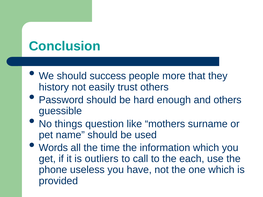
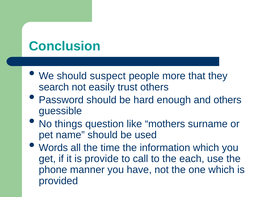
success: success -> suspect
history: history -> search
outliers: outliers -> provide
useless: useless -> manner
